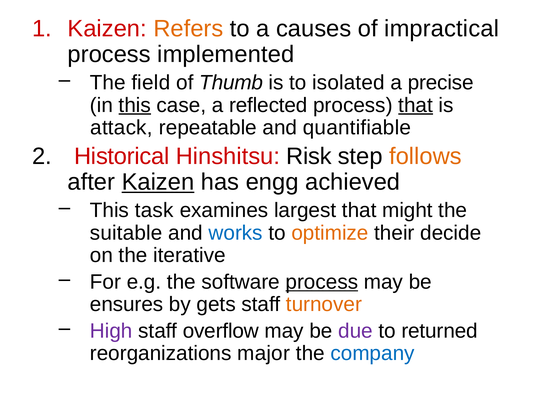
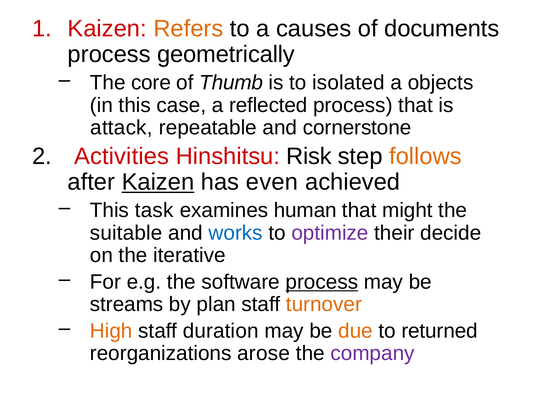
impractical: impractical -> documents
implemented: implemented -> geometrically
field: field -> core
precise: precise -> objects
this at (135, 105) underline: present -> none
that at (416, 105) underline: present -> none
quantifiable: quantifiable -> cornerstone
Historical: Historical -> Activities
engg: engg -> even
largest: largest -> human
optimize colour: orange -> purple
ensures: ensures -> streams
gets: gets -> plan
High colour: purple -> orange
overflow: overflow -> duration
due colour: purple -> orange
major: major -> arose
company colour: blue -> purple
